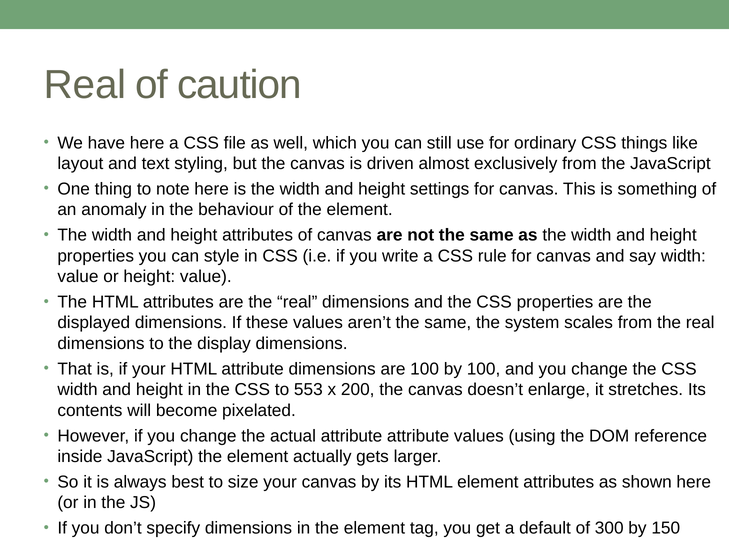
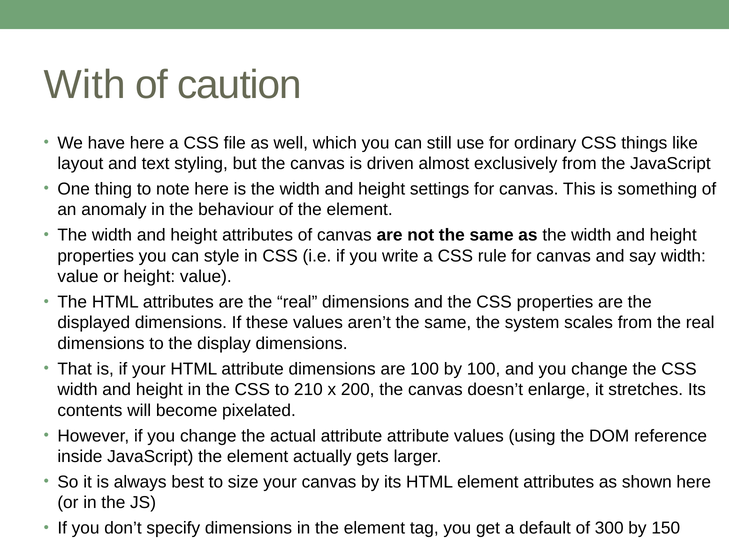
Real at (85, 85): Real -> With
553: 553 -> 210
